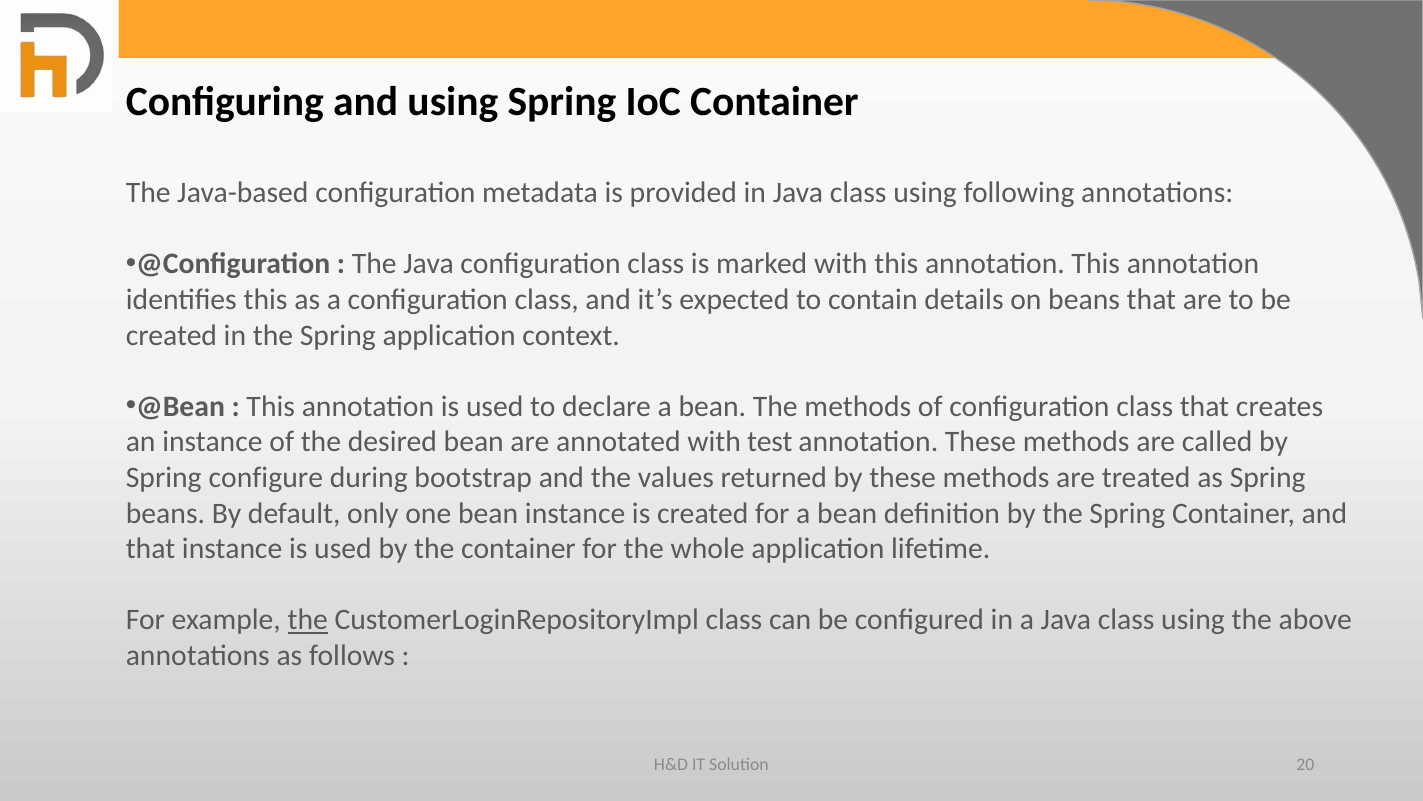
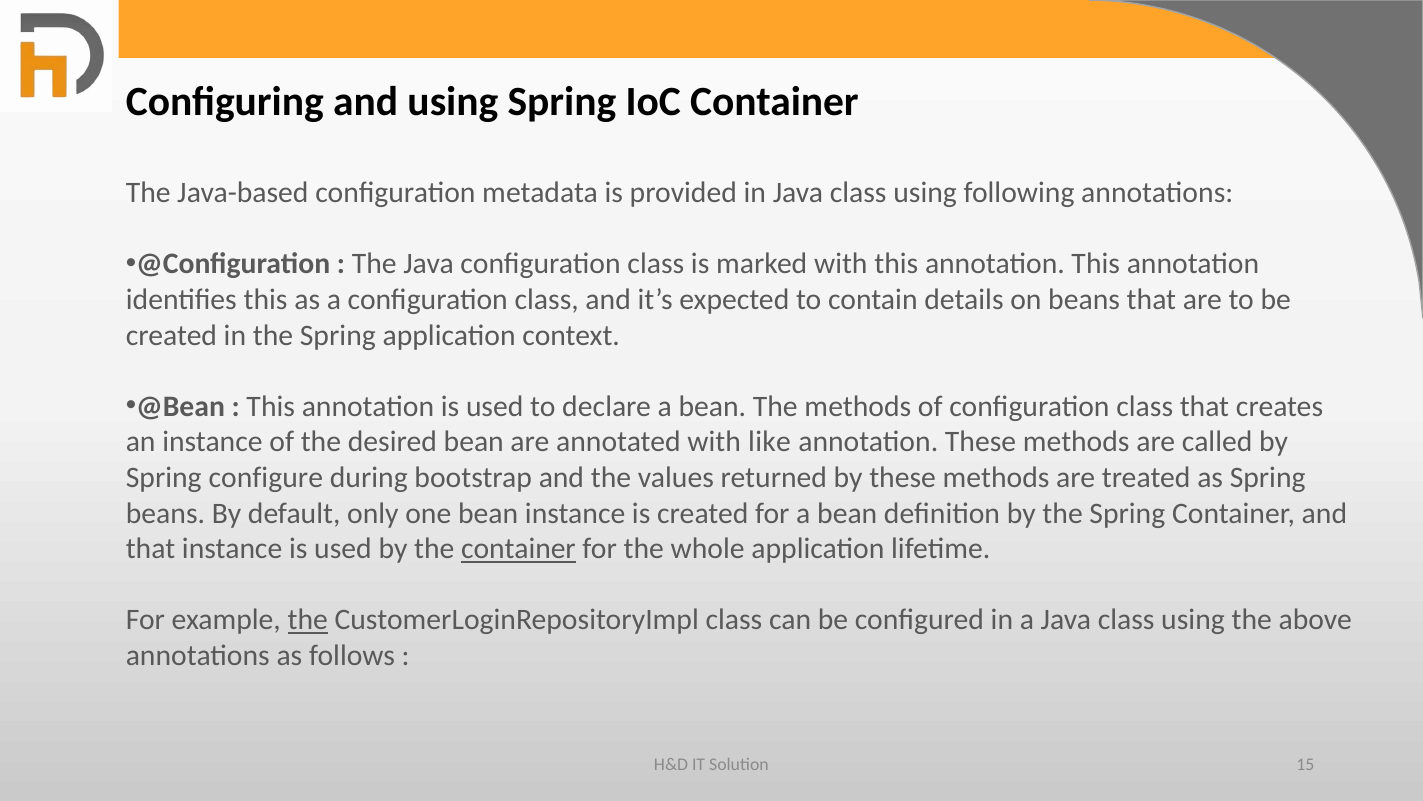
test: test -> like
container at (518, 549) underline: none -> present
20: 20 -> 15
